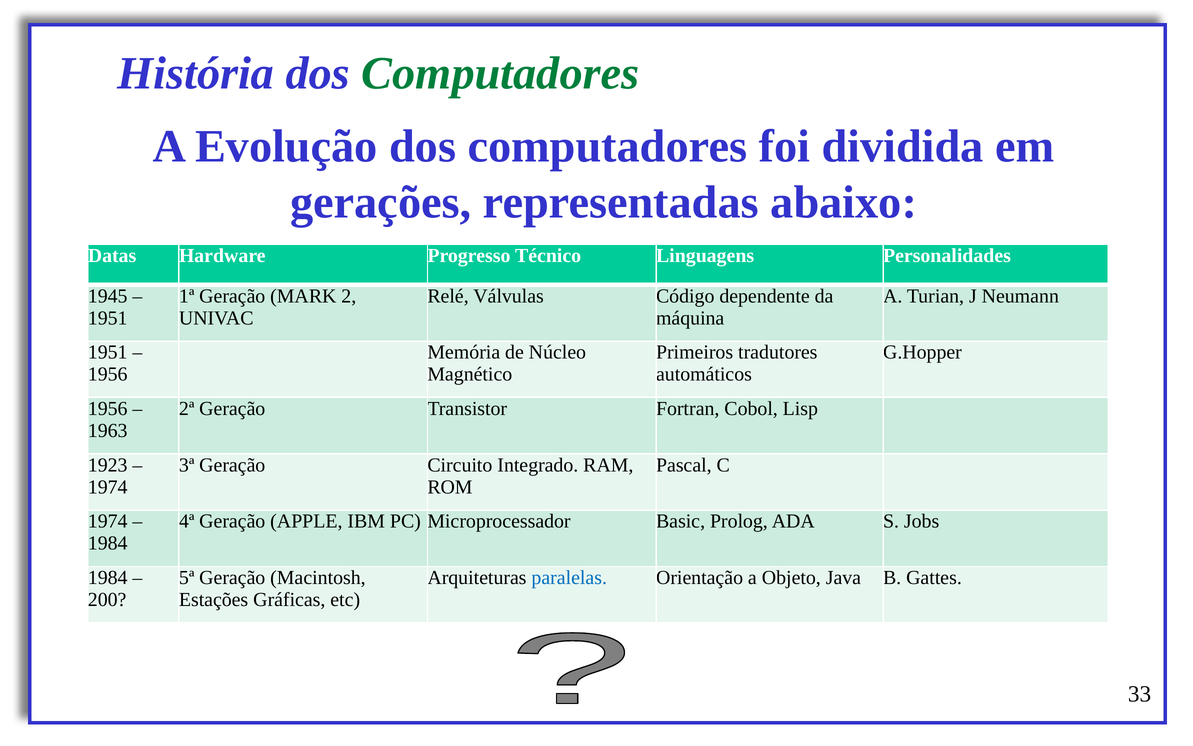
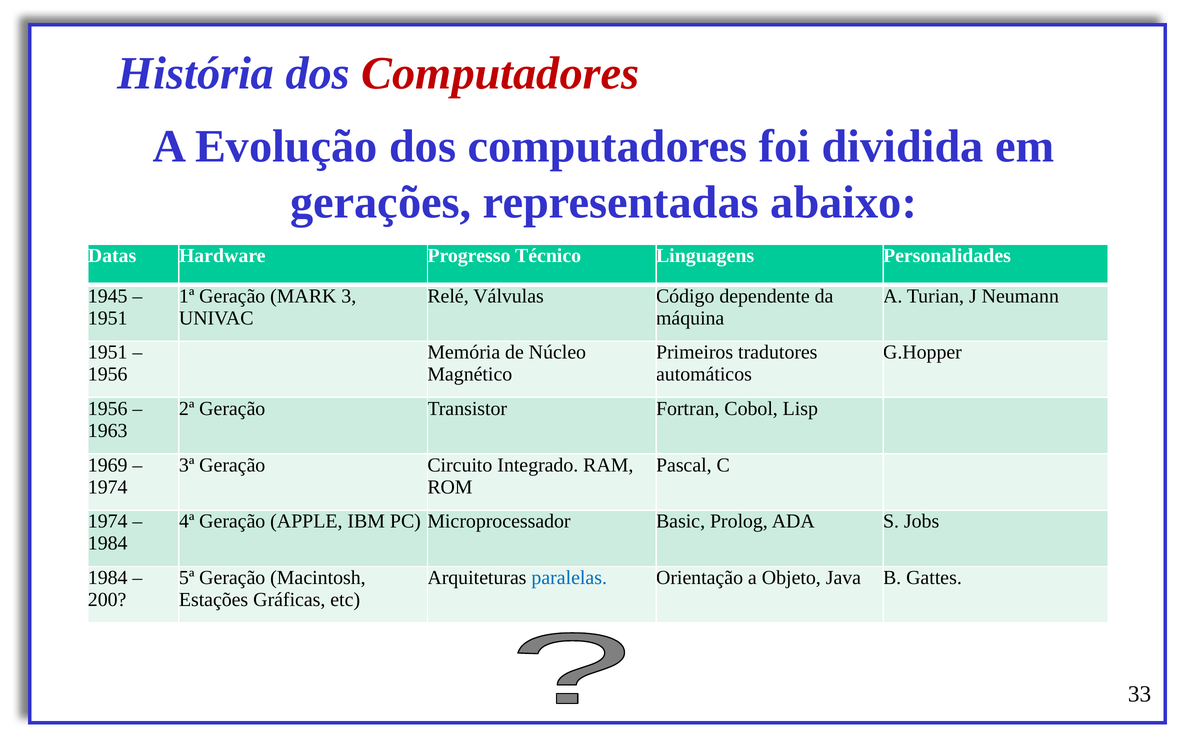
Computadores at (500, 73) colour: green -> red
2: 2 -> 3
1923: 1923 -> 1969
